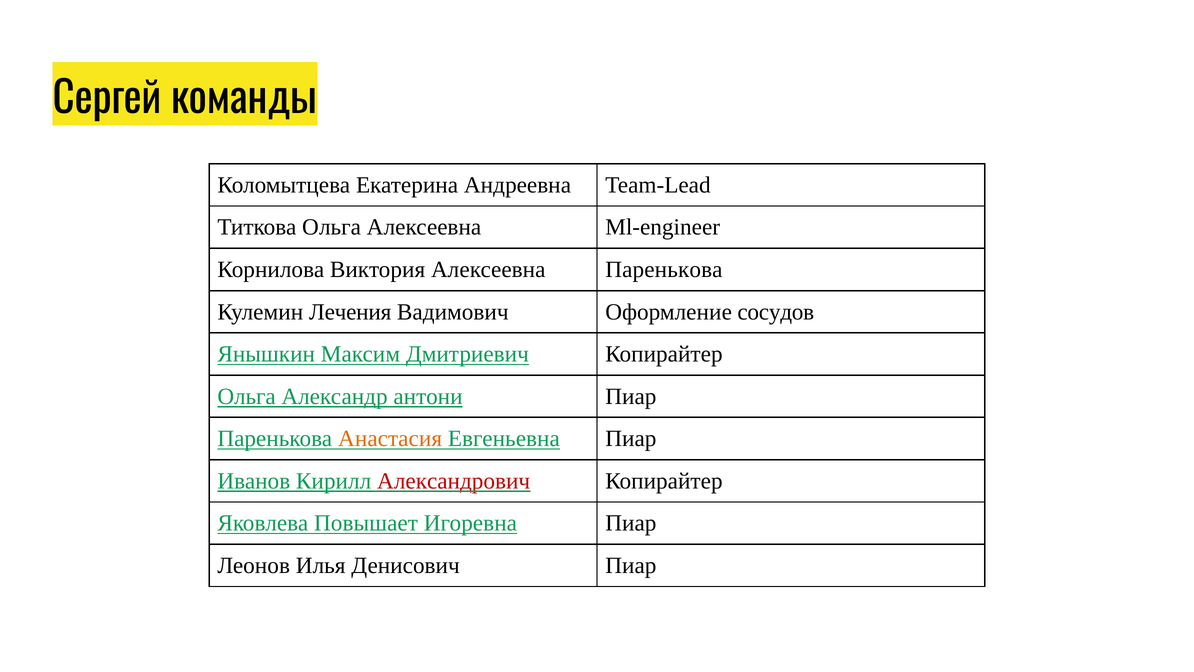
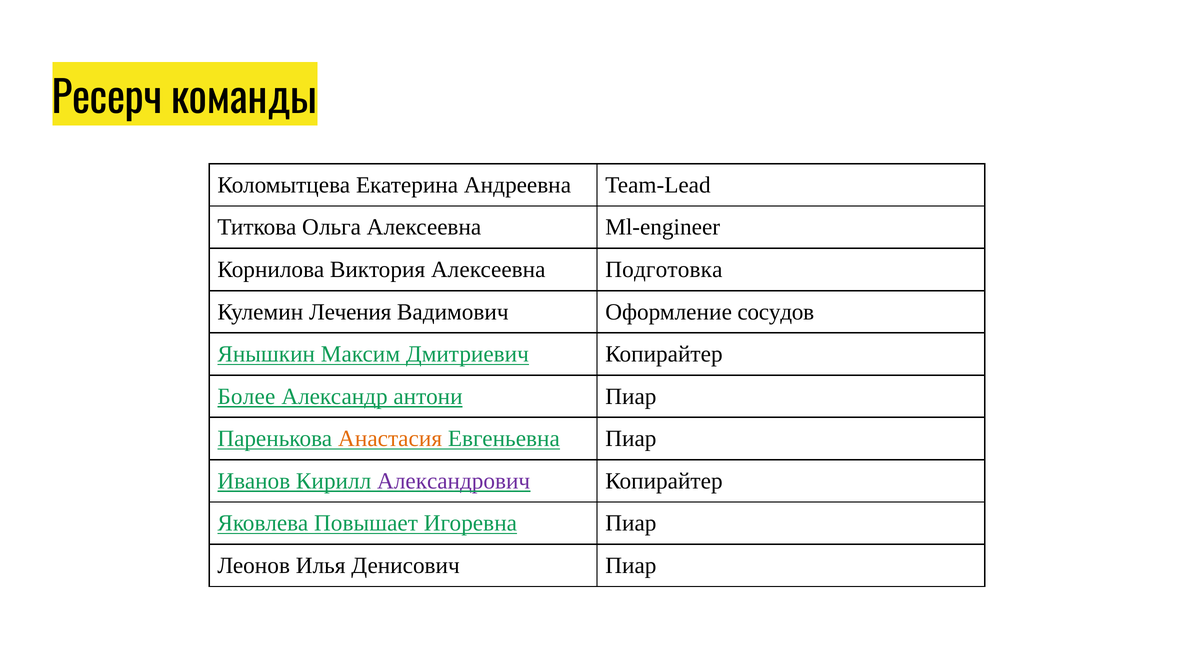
Сергей: Сергей -> Ресерч
Алексеевна Паренькова: Паренькова -> Подготовка
Ольга at (247, 396): Ольга -> Более
Александрович colour: red -> purple
